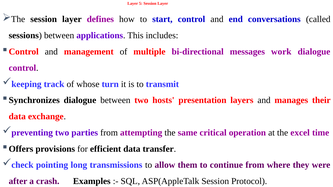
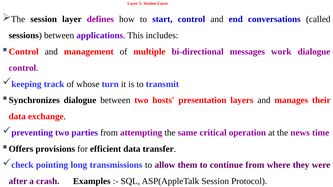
excel: excel -> news
